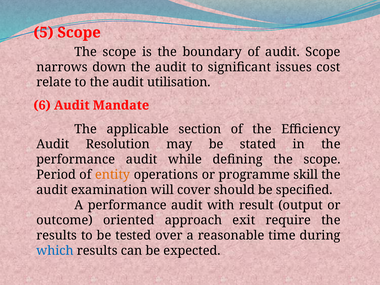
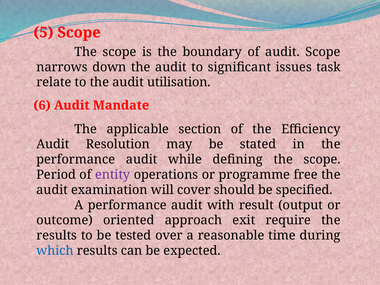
cost: cost -> task
entity colour: orange -> purple
skill: skill -> free
